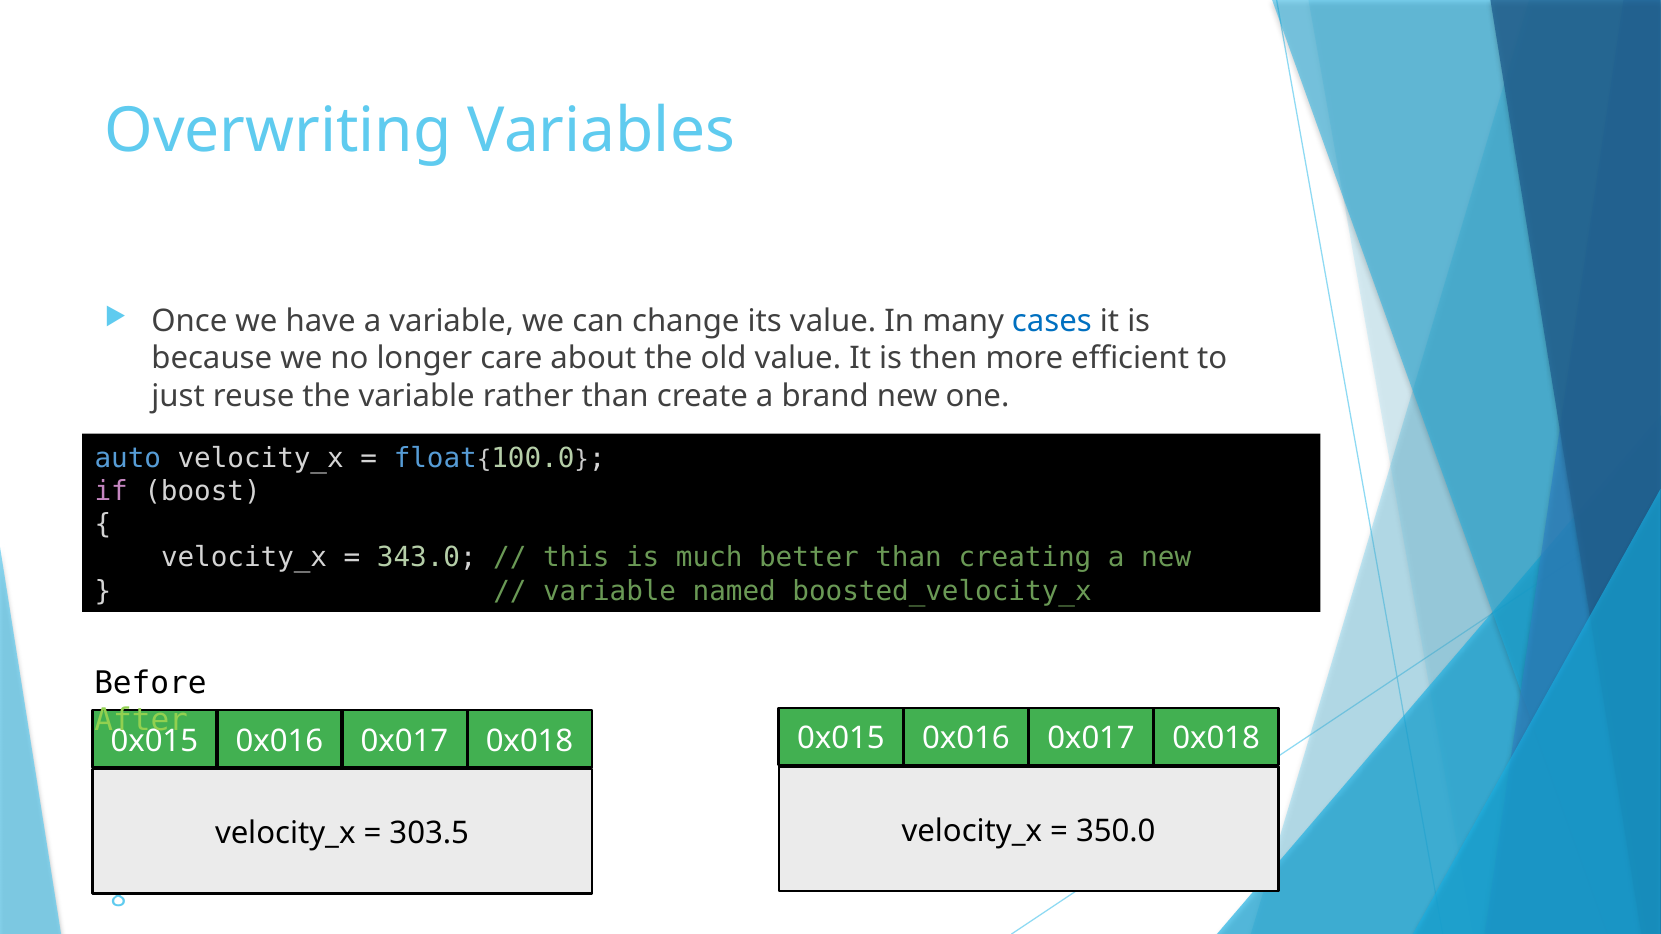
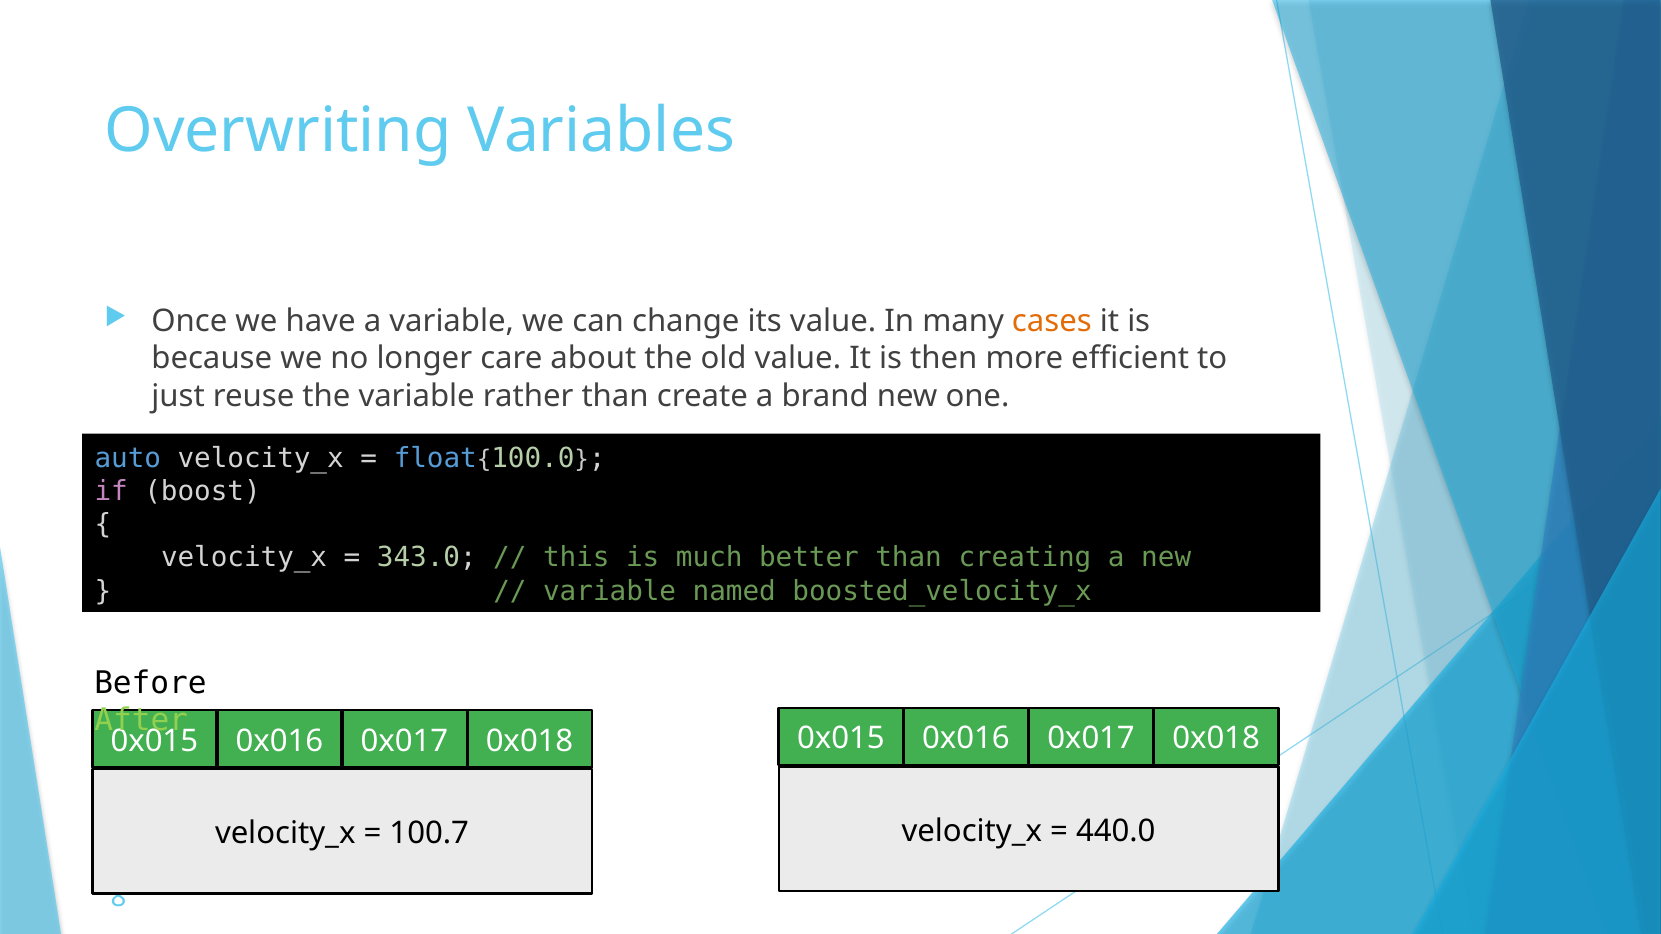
cases colour: blue -> orange
350.0: 350.0 -> 440.0
303.5: 303.5 -> 100.7
